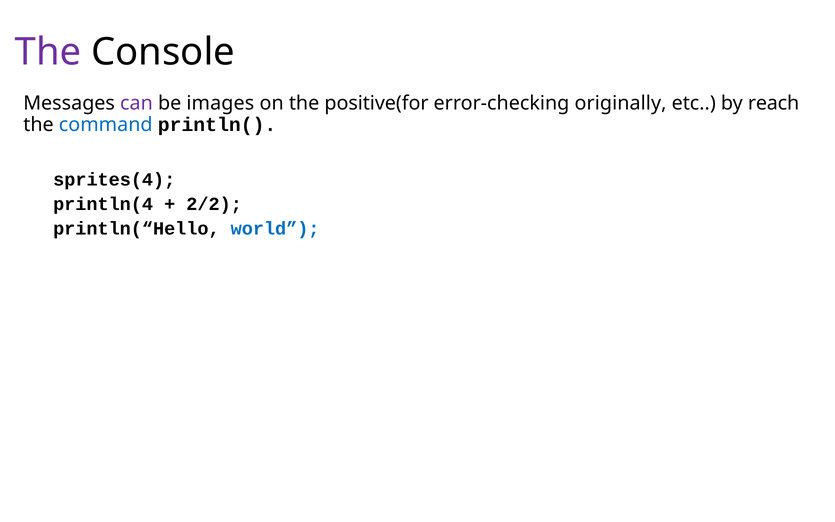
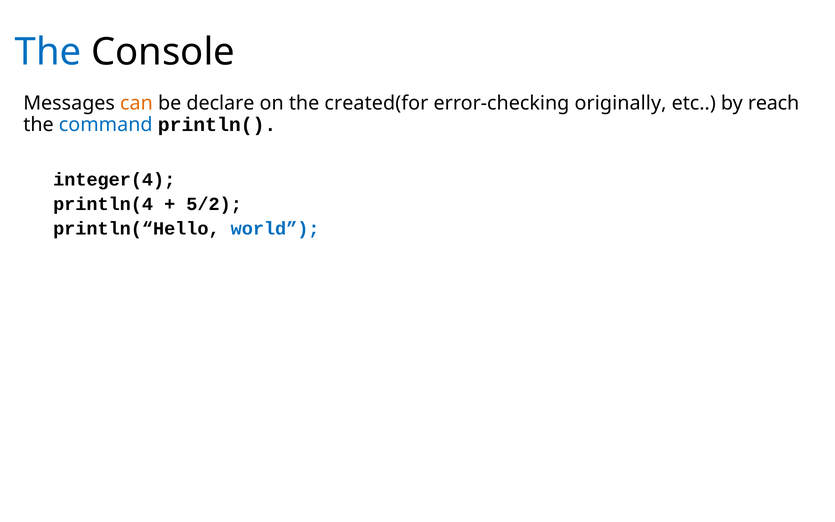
The at (48, 52) colour: purple -> blue
can colour: purple -> orange
images: images -> declare
positive(for: positive(for -> created(for
sprites(4: sprites(4 -> integer(4
2/2: 2/2 -> 5/2
